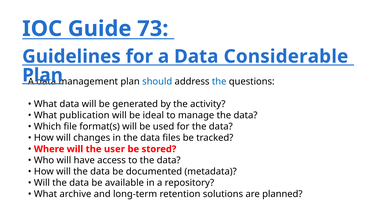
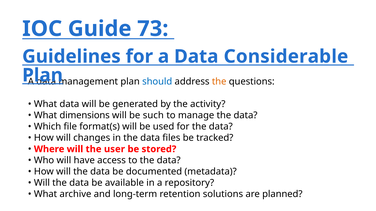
the at (219, 82) colour: blue -> orange
publication: publication -> dimensions
ideal: ideal -> such
